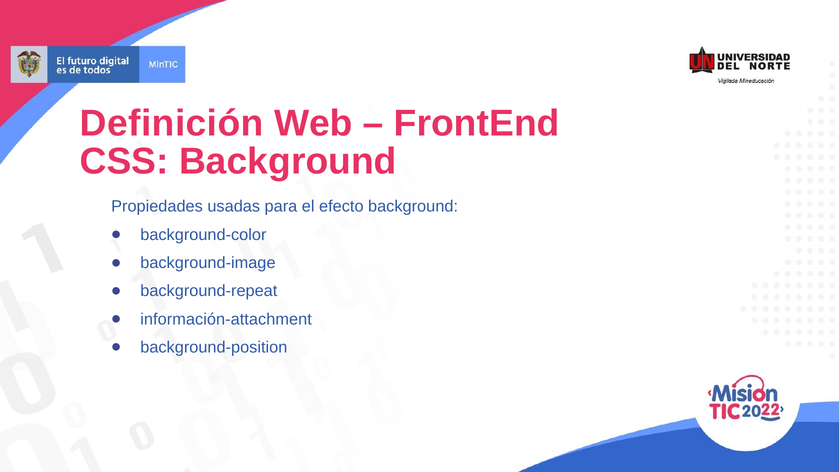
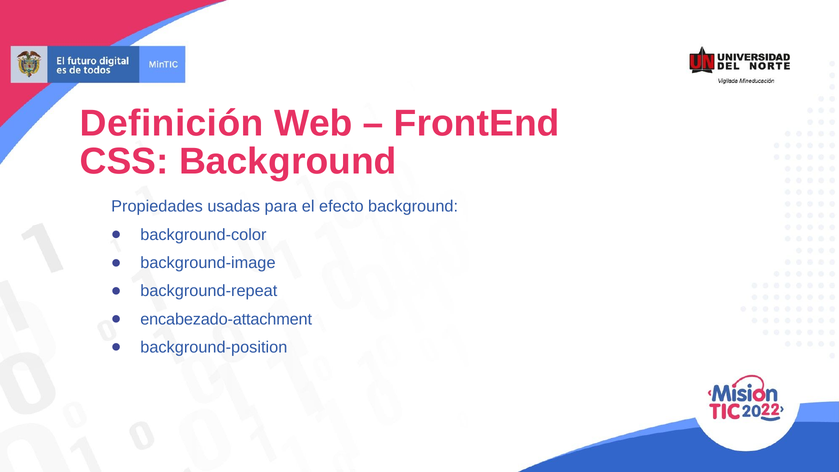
información-attachment: información-attachment -> encabezado-attachment
